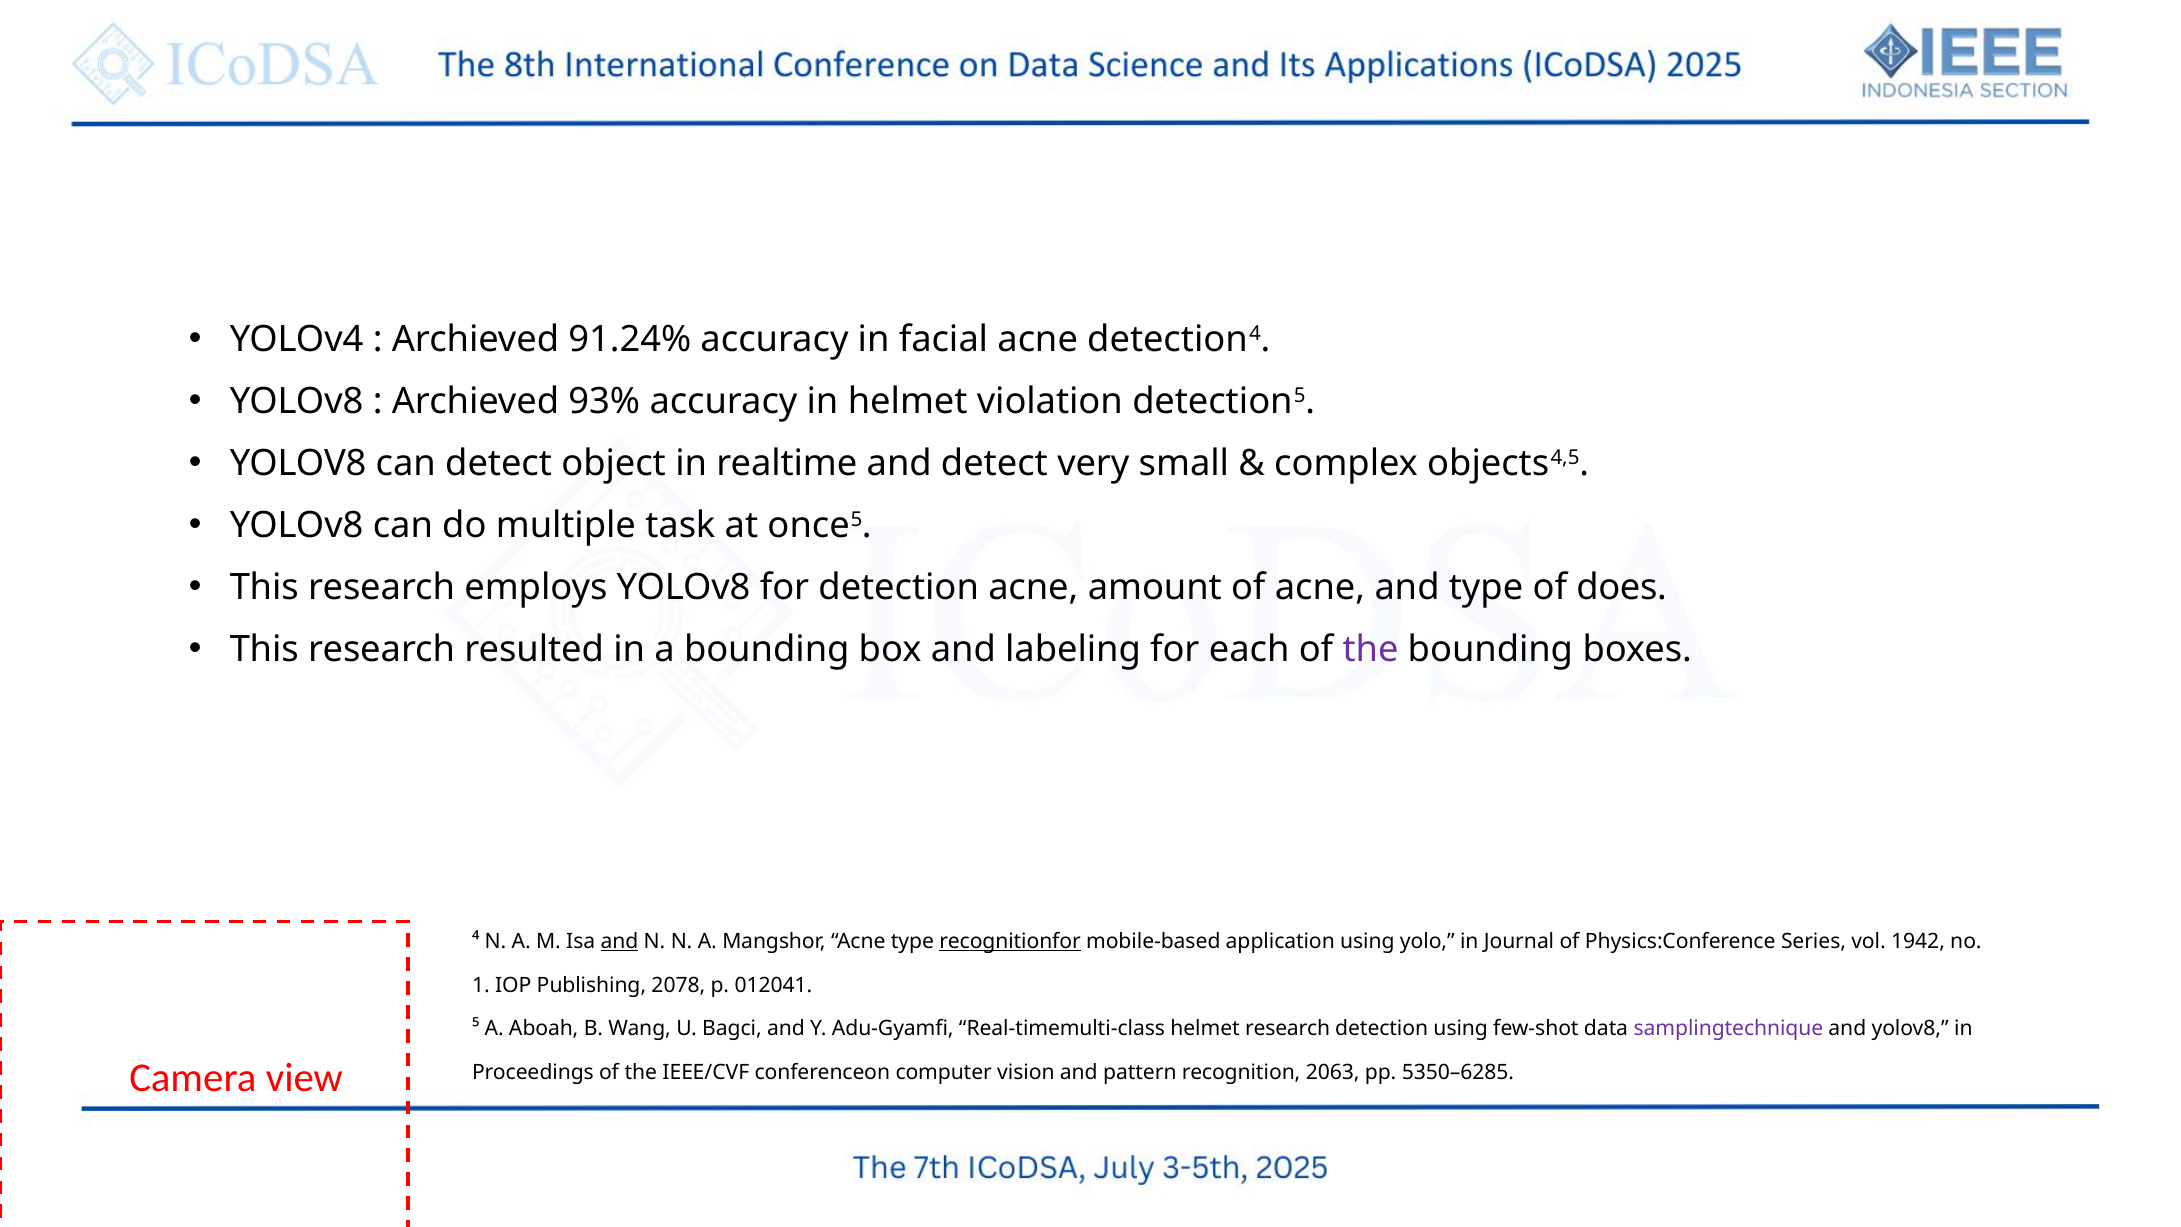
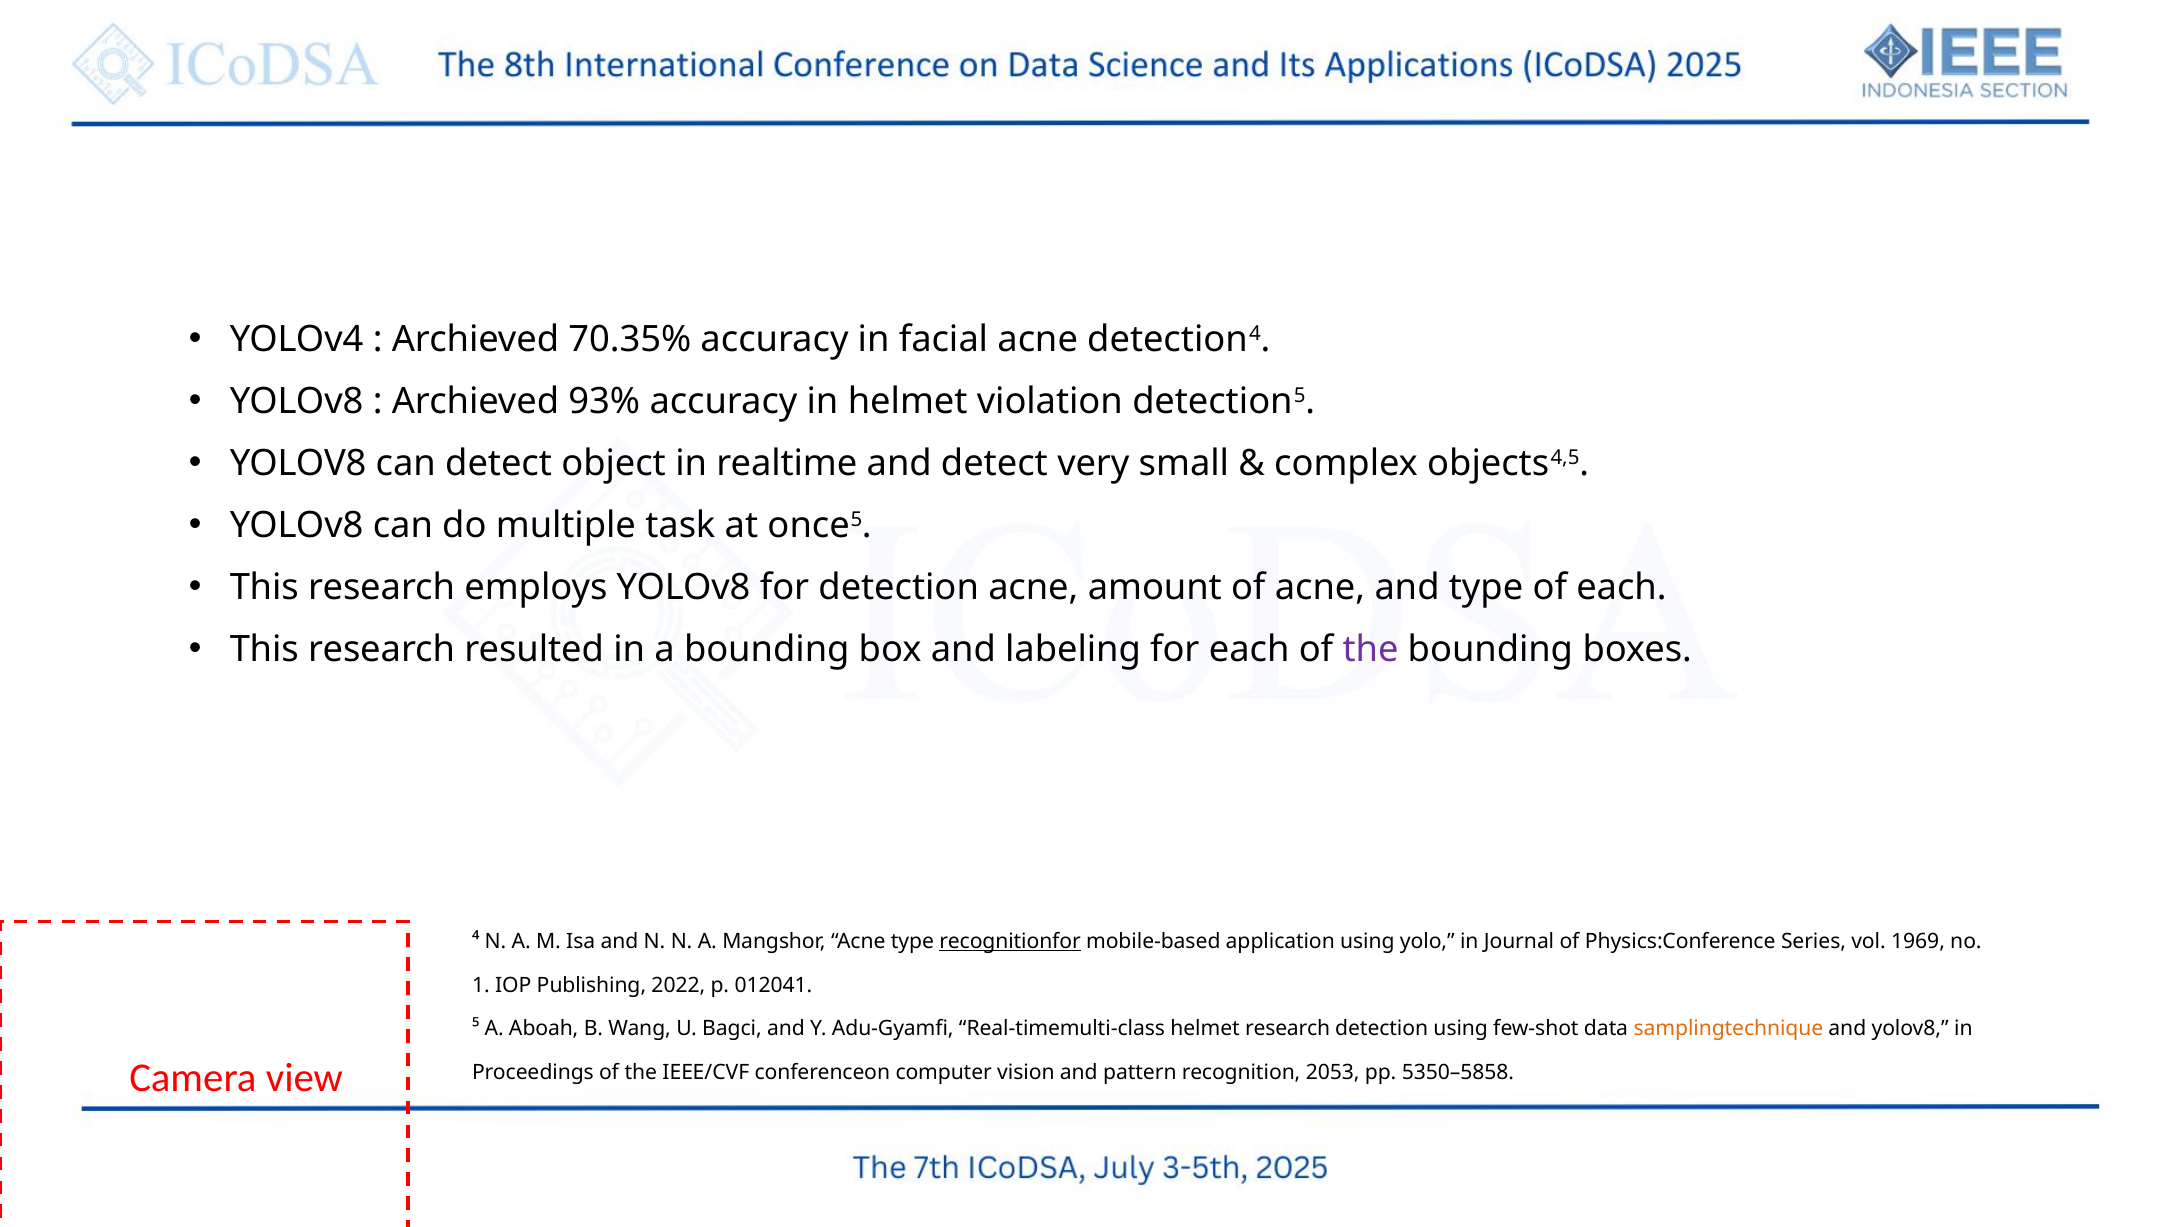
91.24%: 91.24% -> 70.35%
of does: does -> each
and at (619, 941) underline: present -> none
1942: 1942 -> 1969
2078: 2078 -> 2022
samplingtechnique colour: purple -> orange
2063: 2063 -> 2053
5350–6285: 5350–6285 -> 5350–5858
